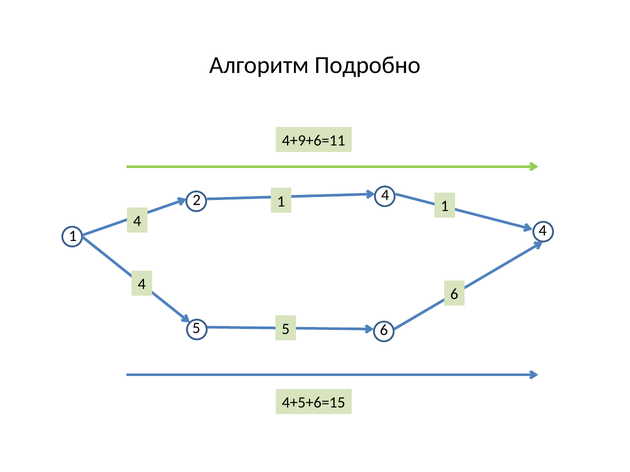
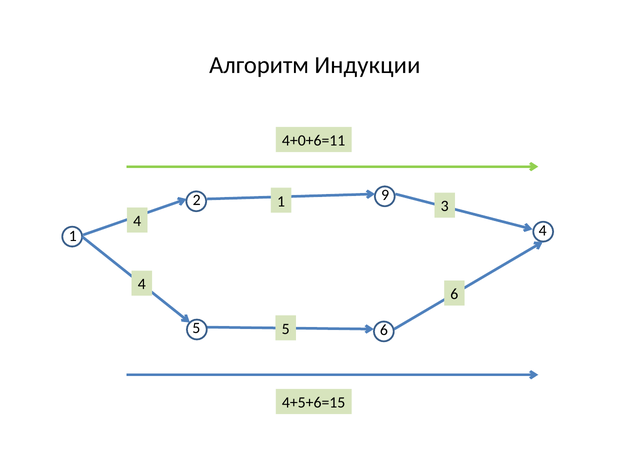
Подробно: Подробно -> Индукции
4+9+6=11: 4+9+6=11 -> 4+0+6=11
2 4: 4 -> 9
1 1: 1 -> 3
